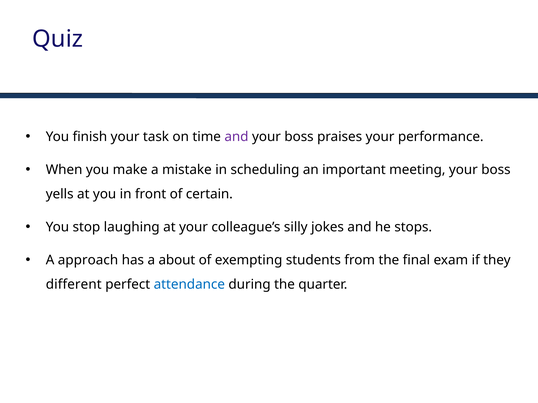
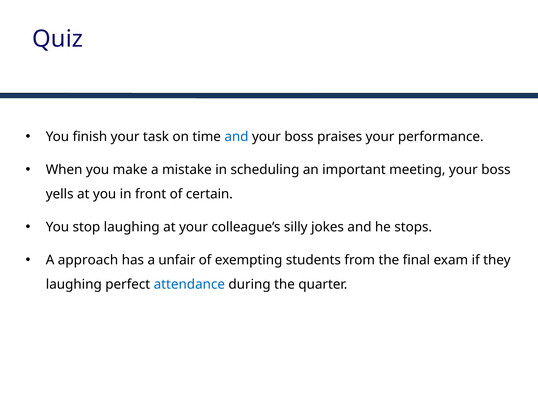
and at (236, 137) colour: purple -> blue
about: about -> unfair
different at (74, 285): different -> laughing
